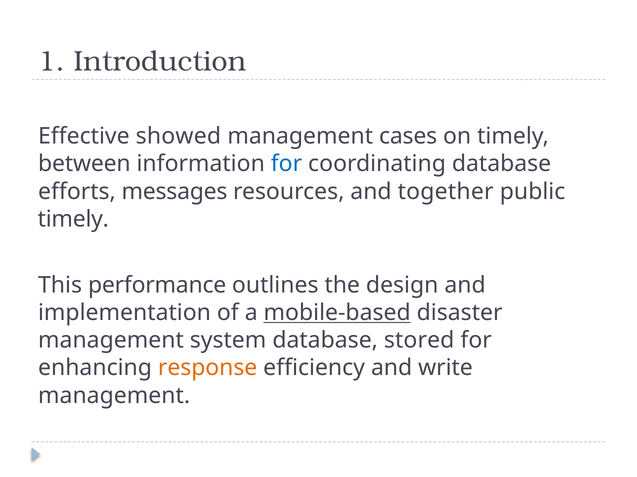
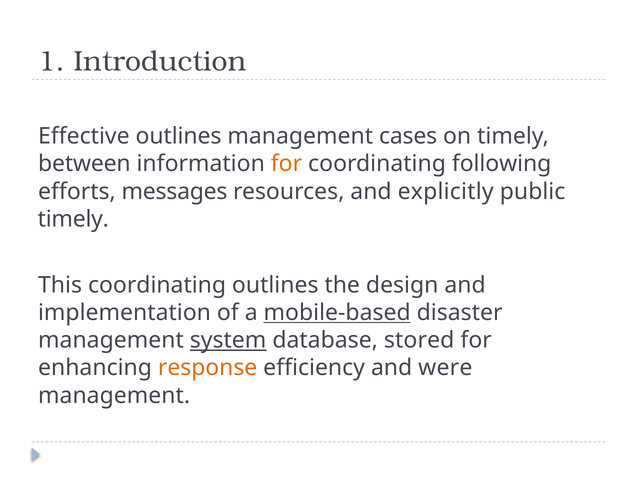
Effective showed: showed -> outlines
for at (286, 164) colour: blue -> orange
coordinating database: database -> following
together: together -> explicitly
This performance: performance -> coordinating
system underline: none -> present
write: write -> were
